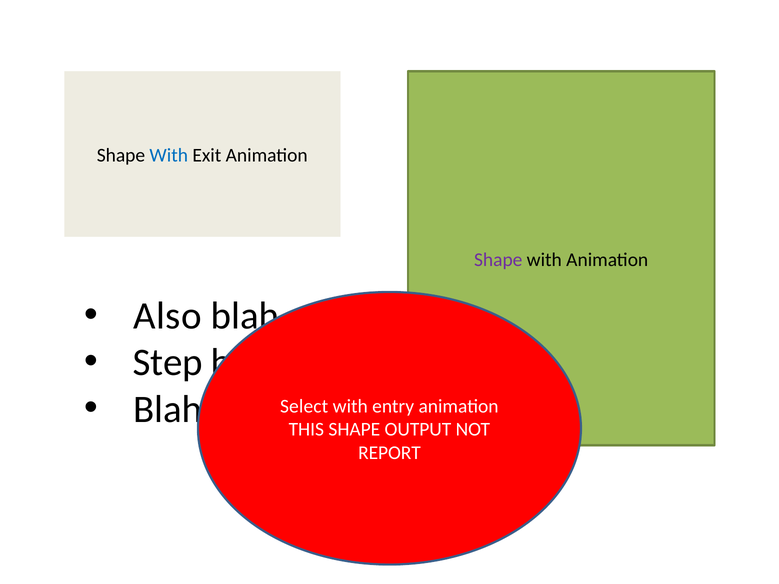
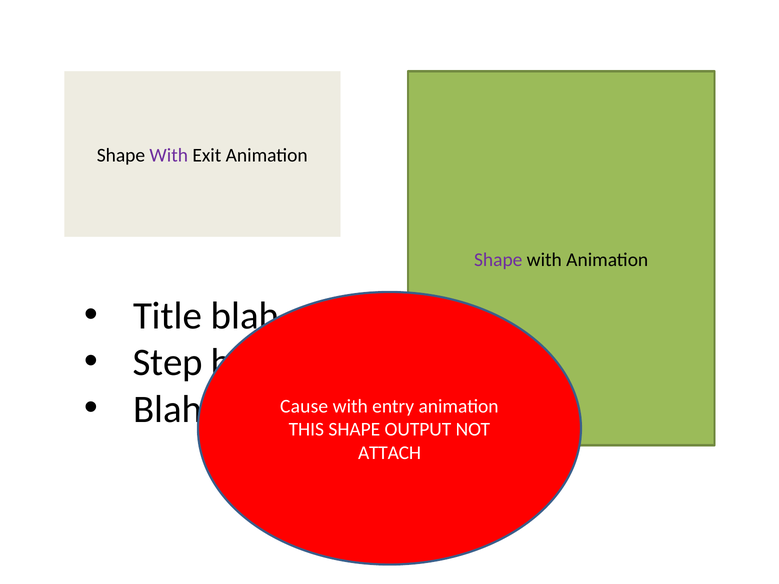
With at (169, 155) colour: blue -> purple
Also: Also -> Title
Select: Select -> Cause
REPORT: REPORT -> ATTACH
